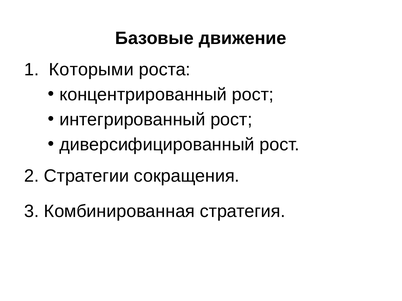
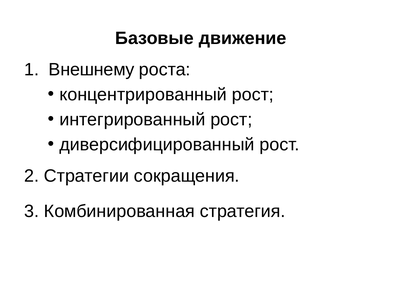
Которыми: Которыми -> Внешнему
